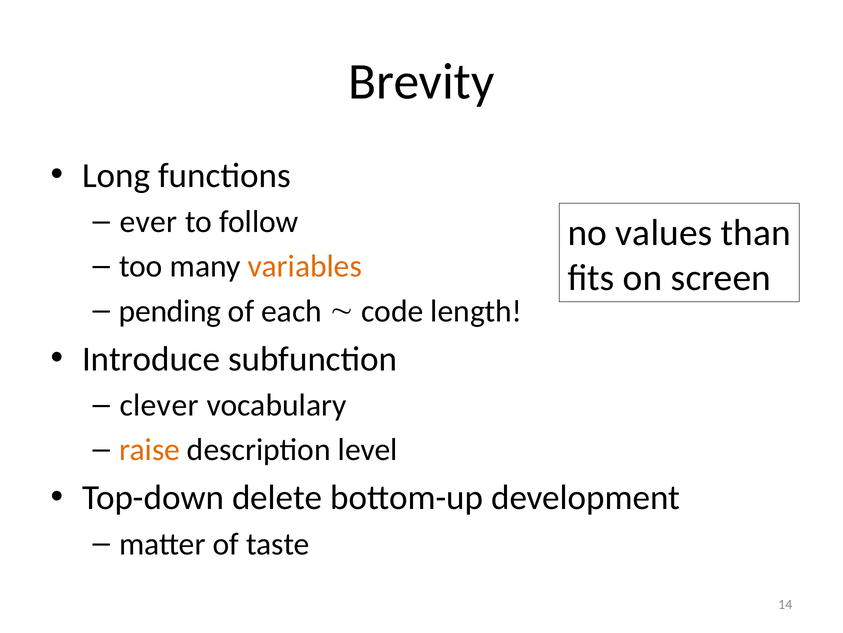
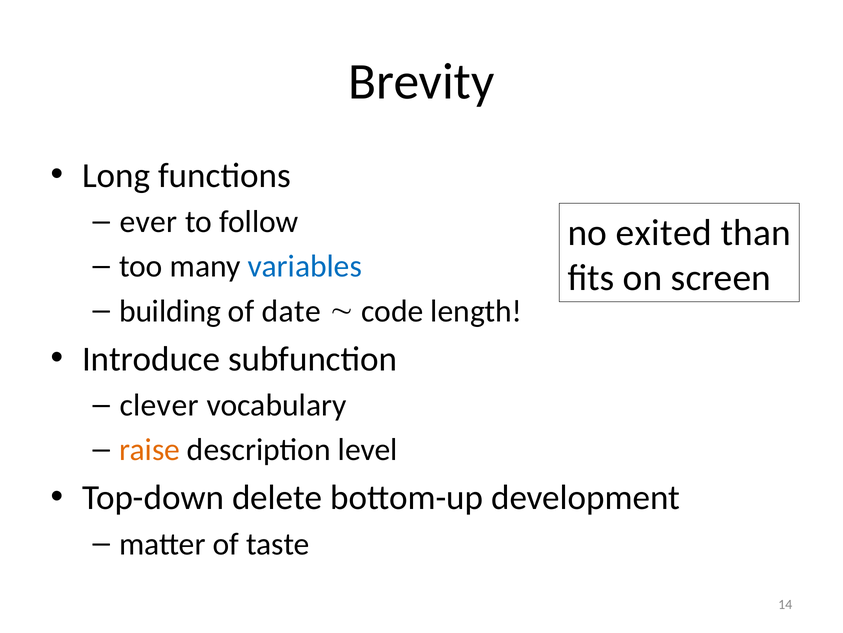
values: values -> exited
variables colour: orange -> blue
pending: pending -> building
each: each -> date
